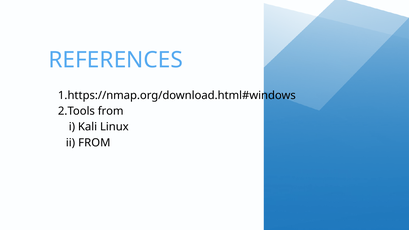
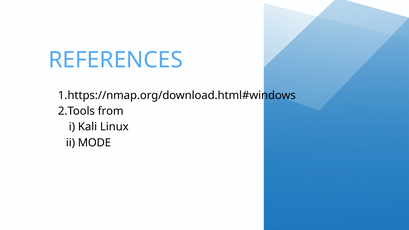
ii FROM: FROM -> MODE
